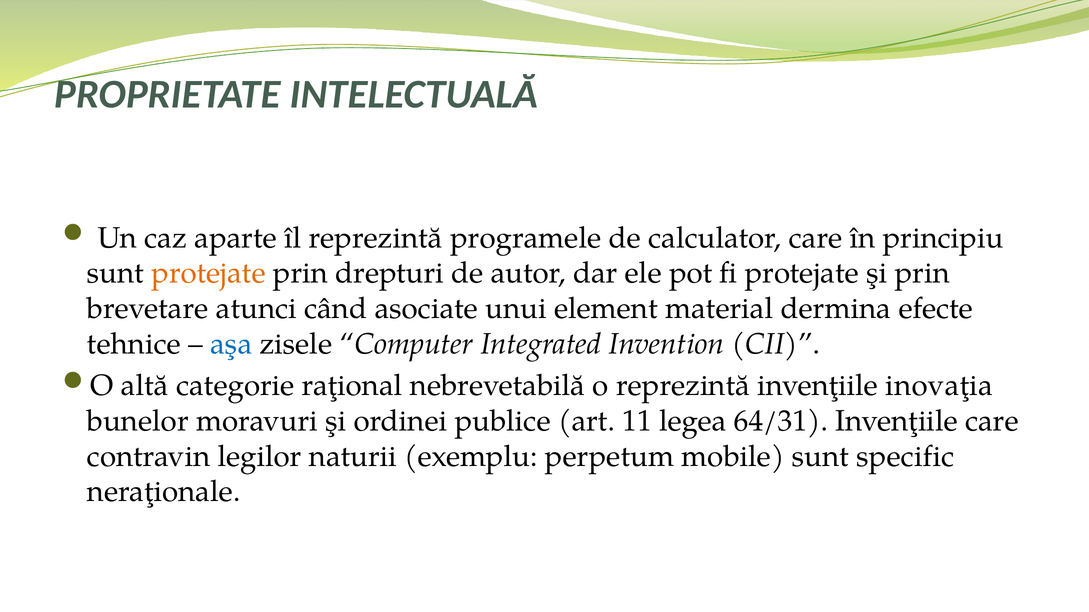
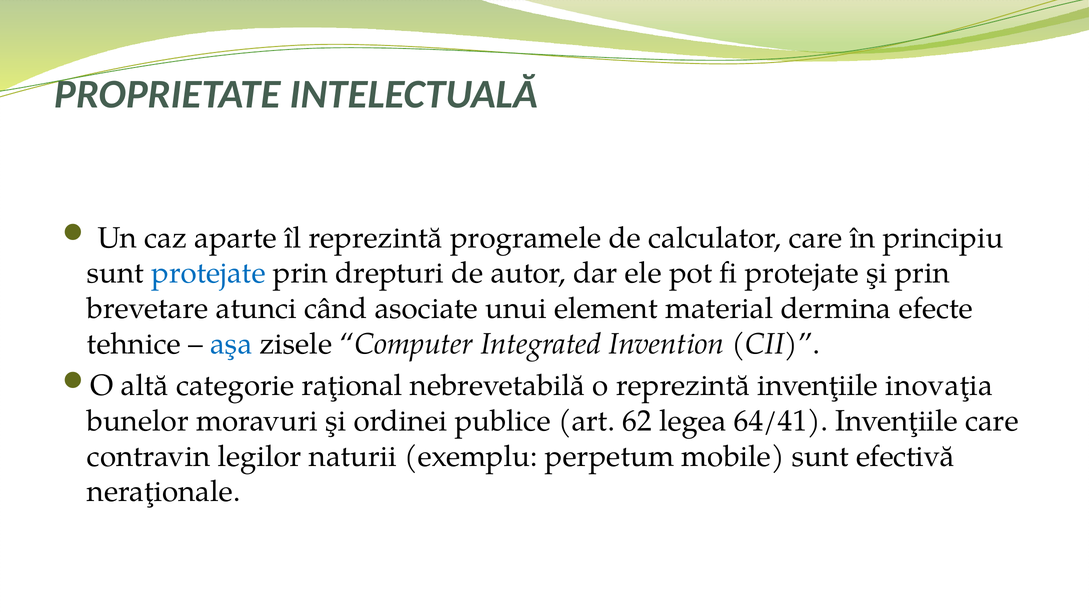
protejate at (209, 274) colour: orange -> blue
11: 11 -> 62
64/31: 64/31 -> 64/41
specific: specific -> efectivă
